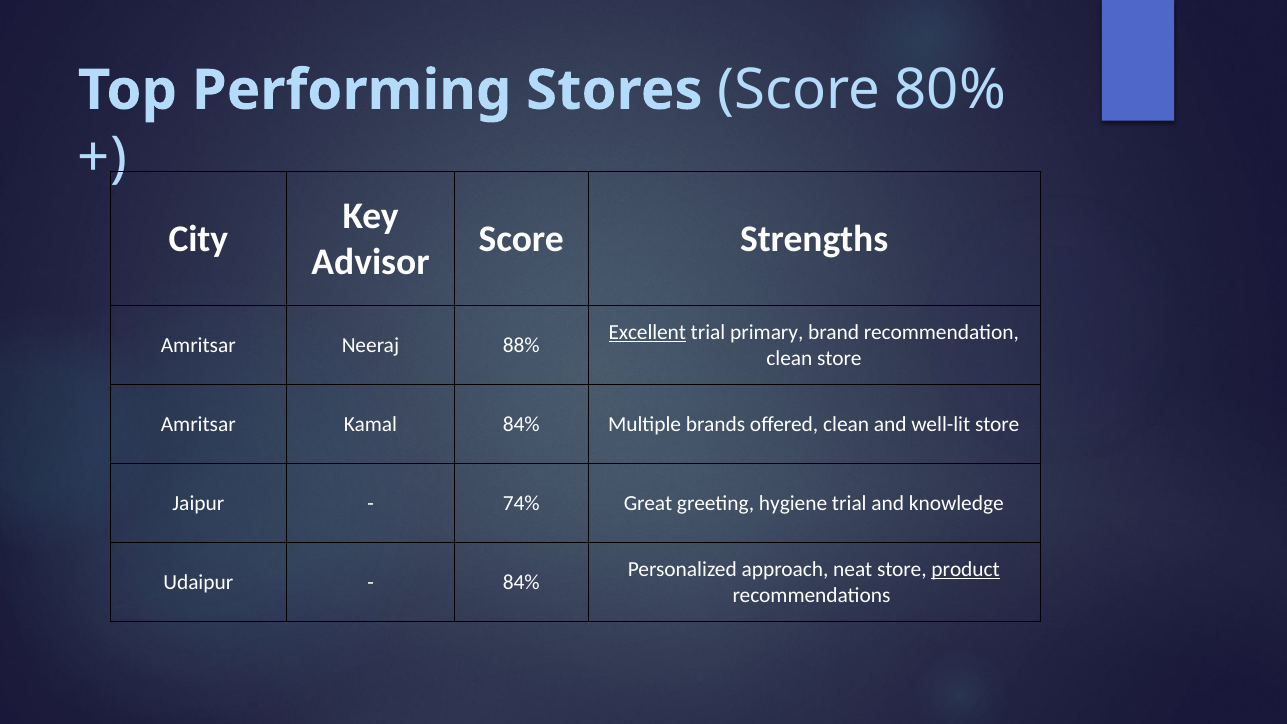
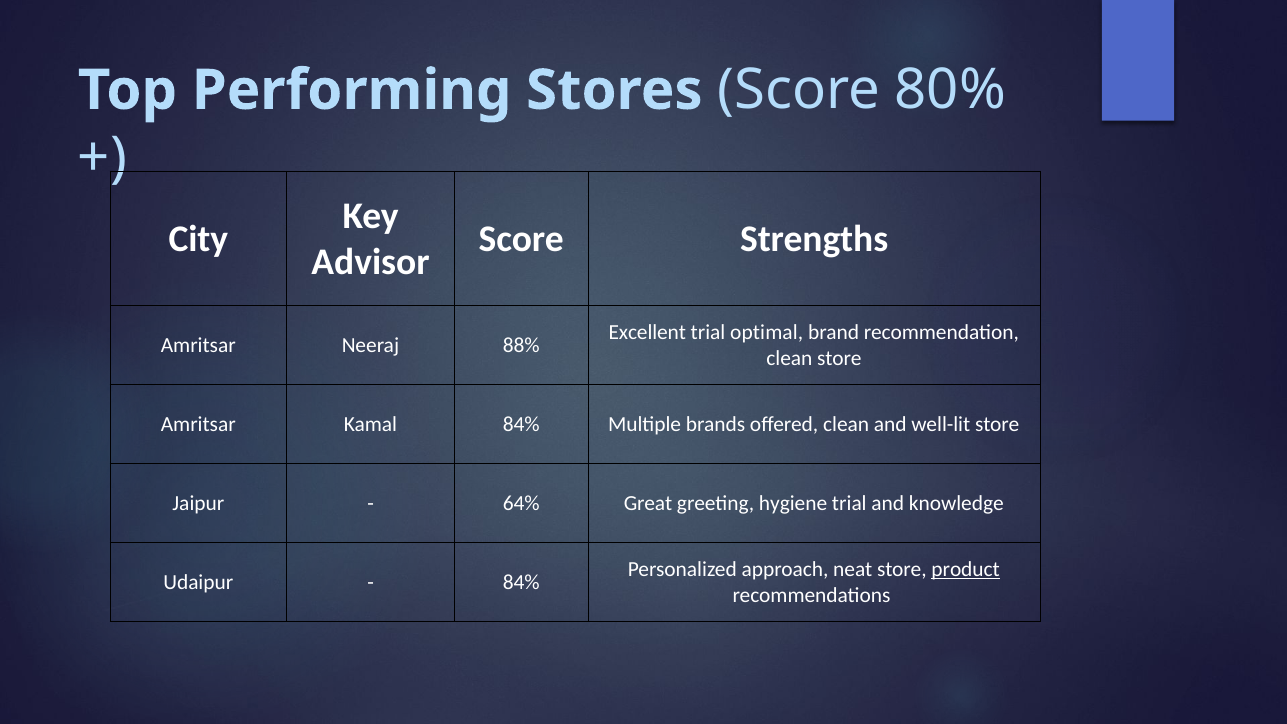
Excellent underline: present -> none
primary: primary -> optimal
74%: 74% -> 64%
